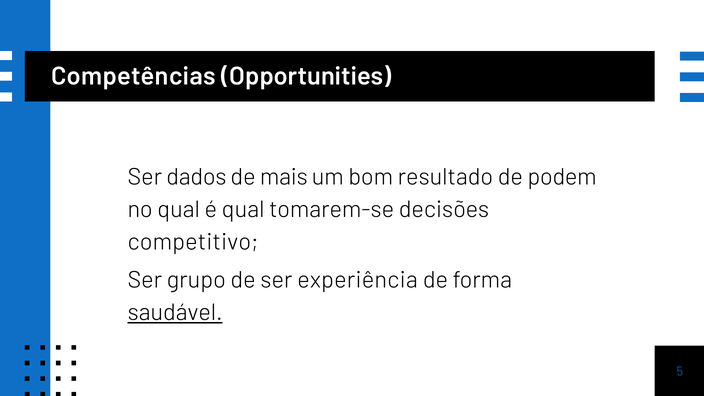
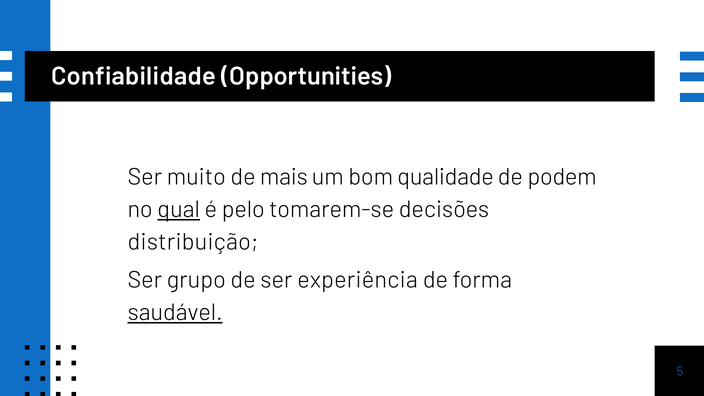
Competências: Competências -> Confiabilidade
dados: dados -> muito
resultado: resultado -> qualidade
qual at (179, 210) underline: none -> present
é qual: qual -> pelo
competitivo: competitivo -> distribuição
